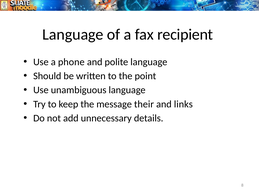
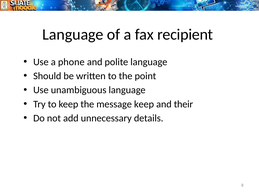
message their: their -> keep
links: links -> their
